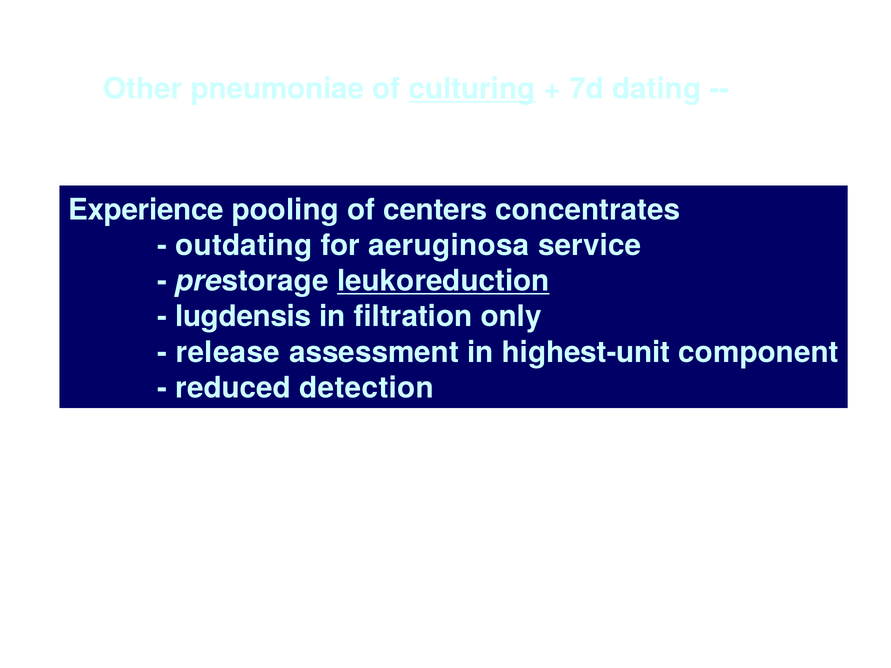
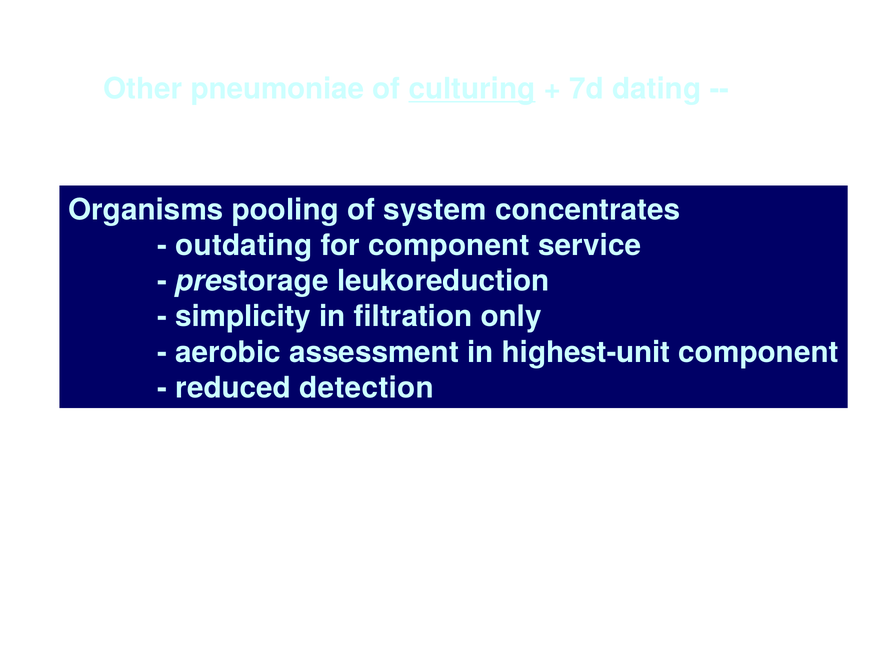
Experience: Experience -> Organisms
centers: centers -> system
for aeruginosa: aeruginosa -> component
leukoreduction underline: present -> none
lugdensis: lugdensis -> simplicity
release: release -> aerobic
